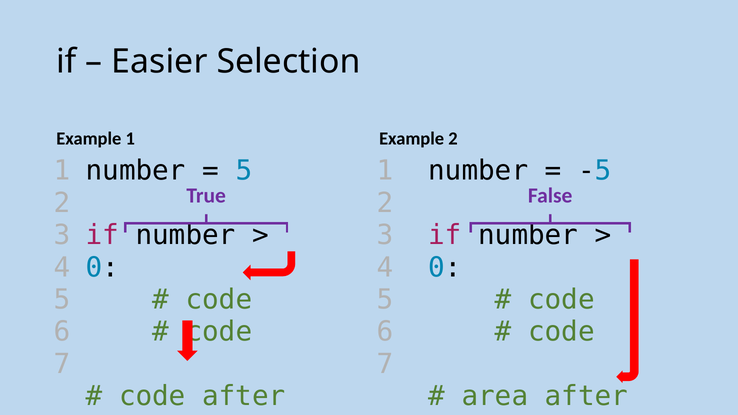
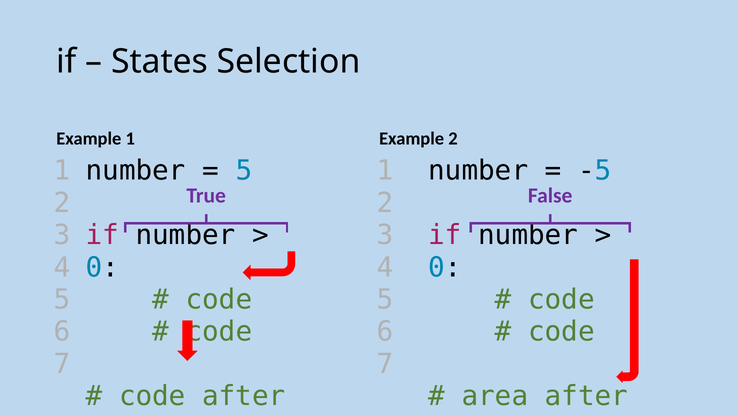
Easier: Easier -> States
